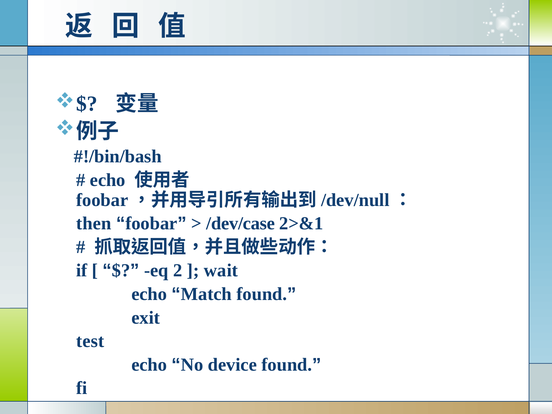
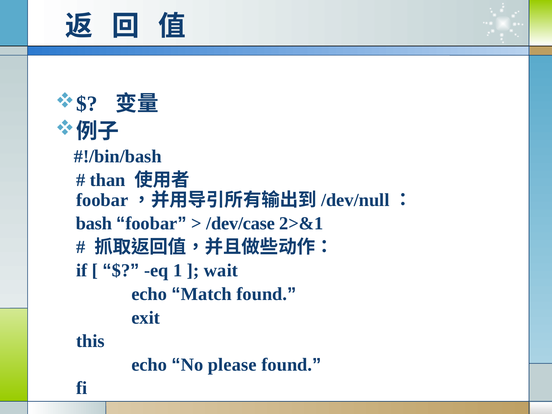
echo at (108, 180): echo -> than
then: then -> bash
2: 2 -> 1
test: test -> this
device: device -> please
